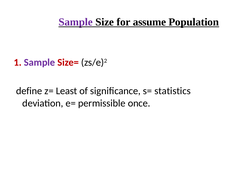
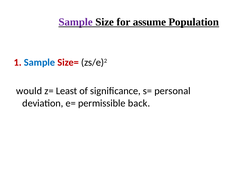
Sample at (40, 62) colour: purple -> blue
define: define -> would
statistics: statistics -> personal
once: once -> back
